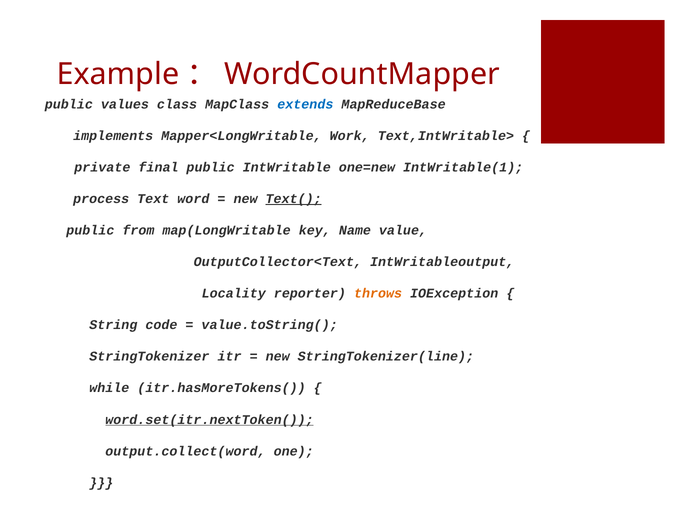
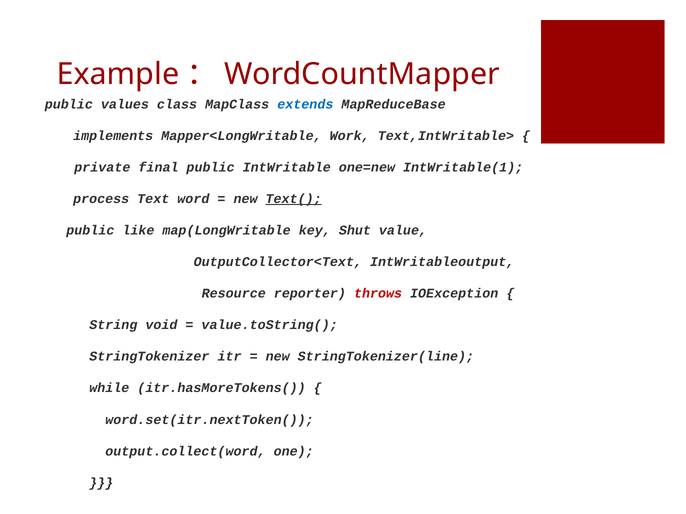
from: from -> like
Name: Name -> Shut
Locality: Locality -> Resource
throws colour: orange -> red
code: code -> void
word.set(itr.nextToken( underline: present -> none
